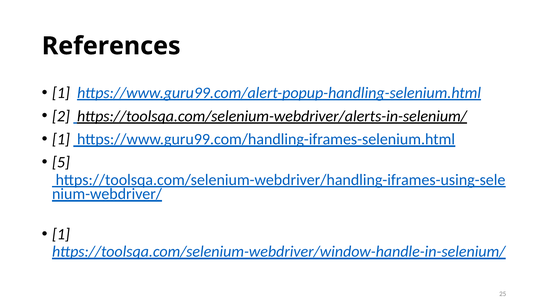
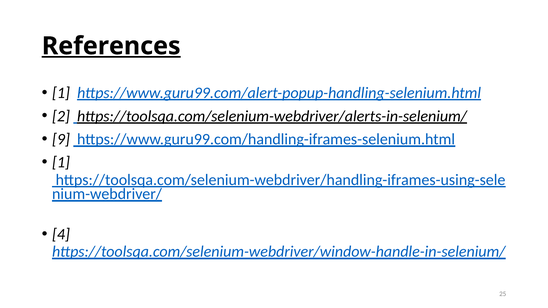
References underline: none -> present
1 at (61, 139): 1 -> 9
5 at (61, 162): 5 -> 1
1 at (61, 234): 1 -> 4
